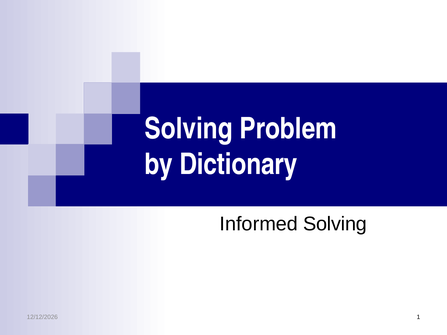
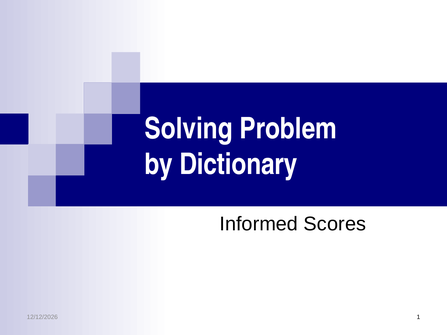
Informed Solving: Solving -> Scores
